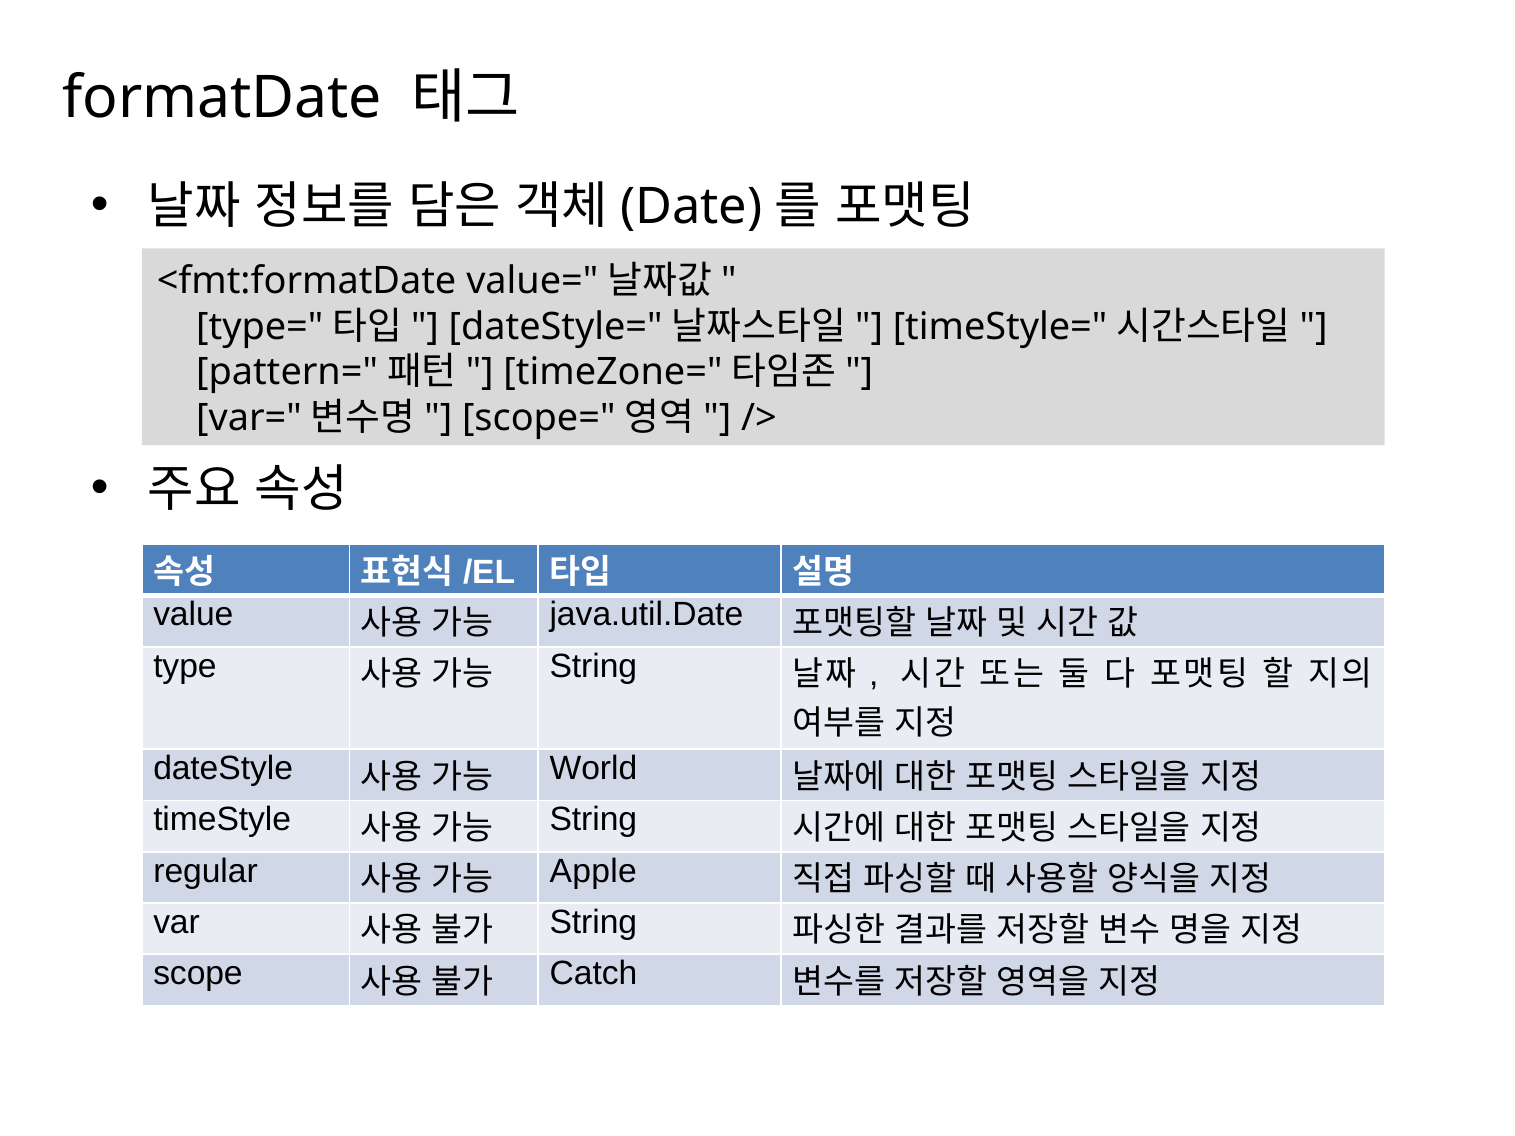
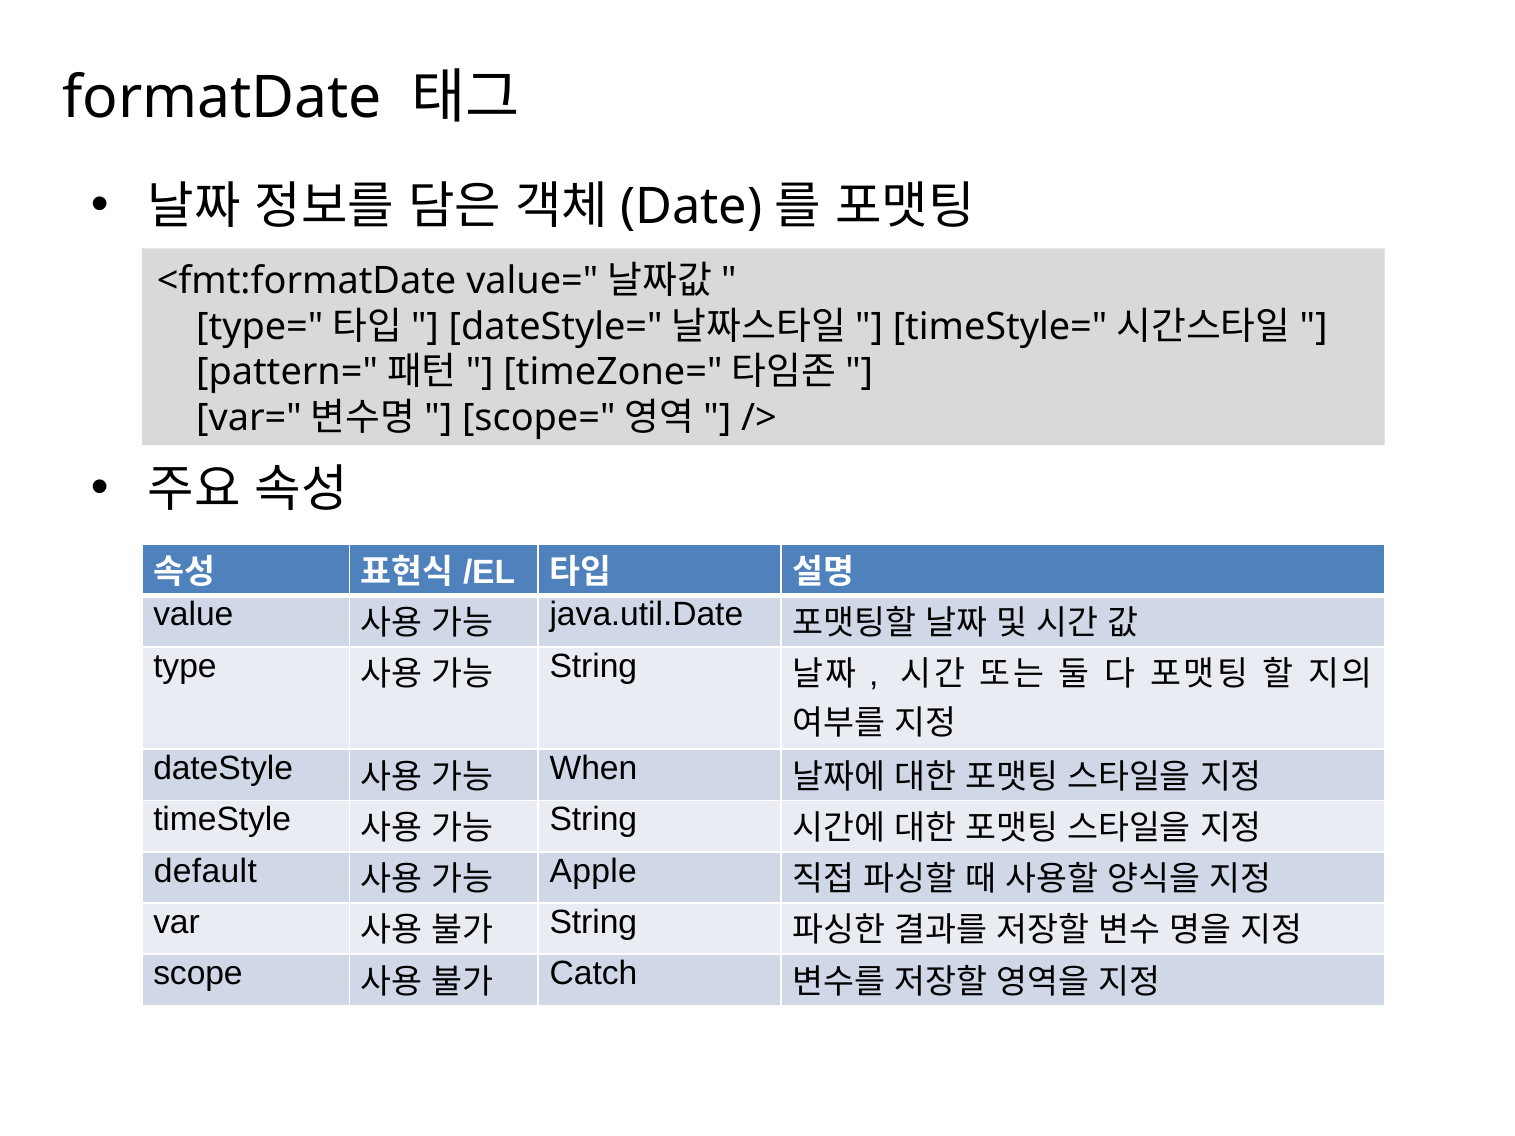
World: World -> When
regular: regular -> default
